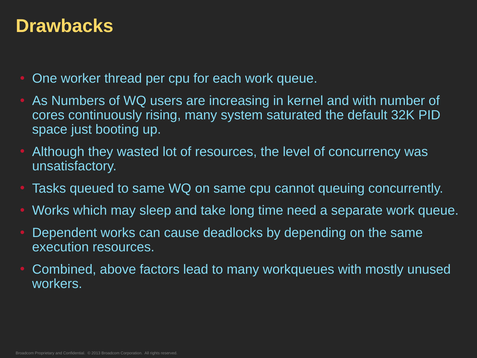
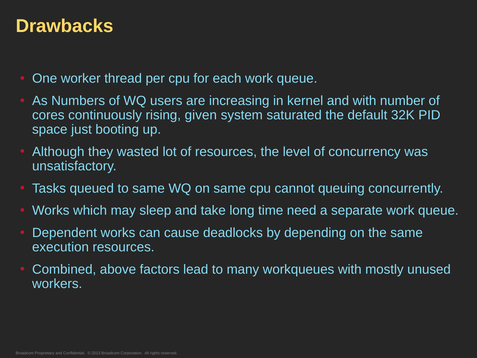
rising many: many -> given
